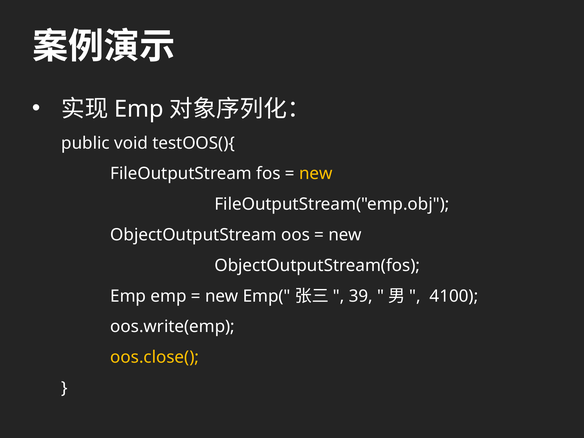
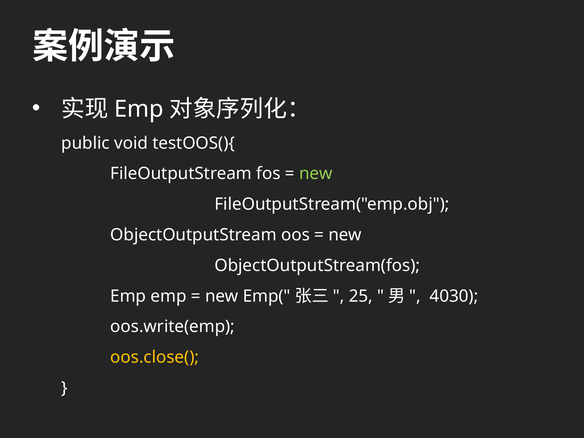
new at (316, 174) colour: yellow -> light green
39: 39 -> 25
4100: 4100 -> 4030
